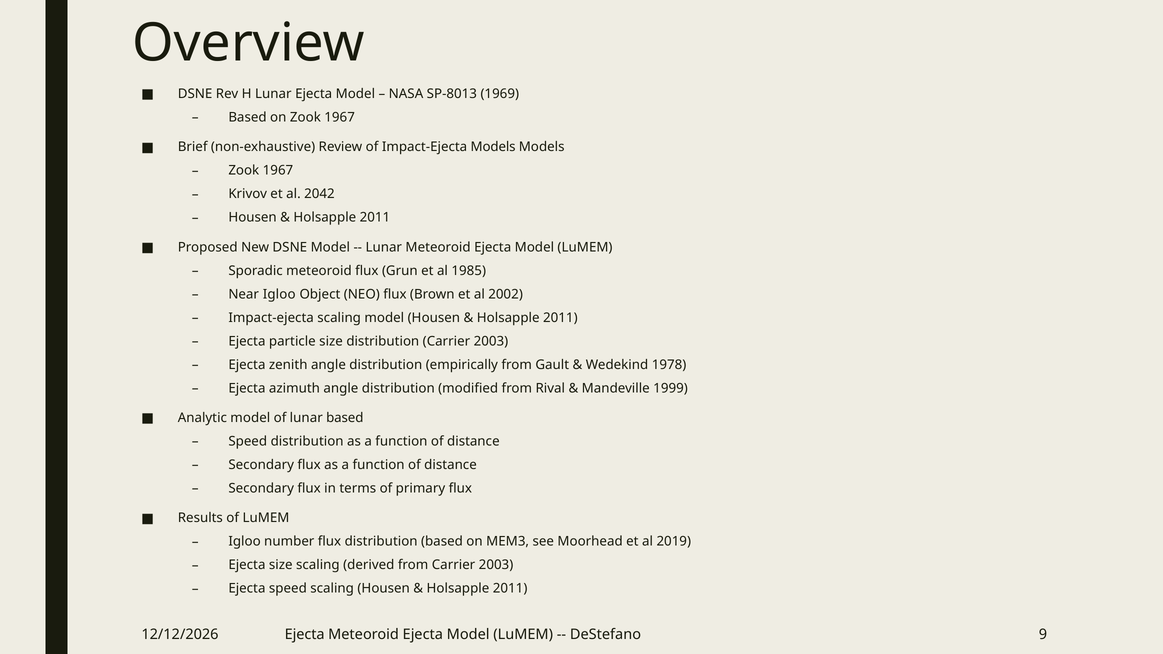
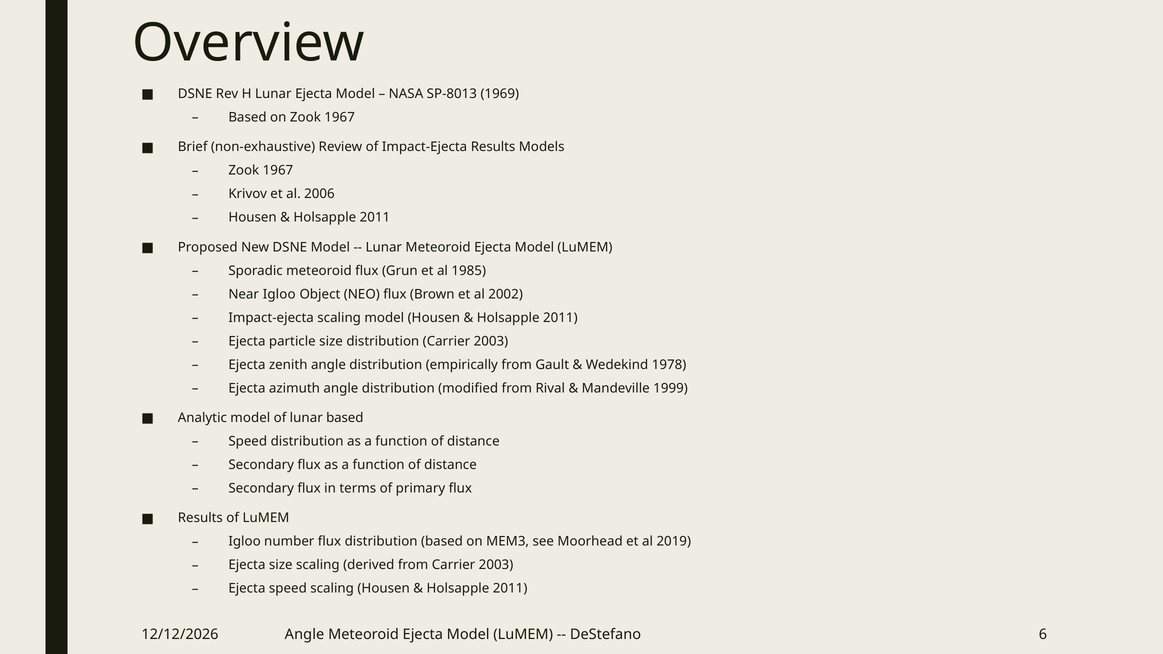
Impact-Ejecta Models: Models -> Results
2042: 2042 -> 2006
Ejecta at (305, 635): Ejecta -> Angle
9: 9 -> 6
